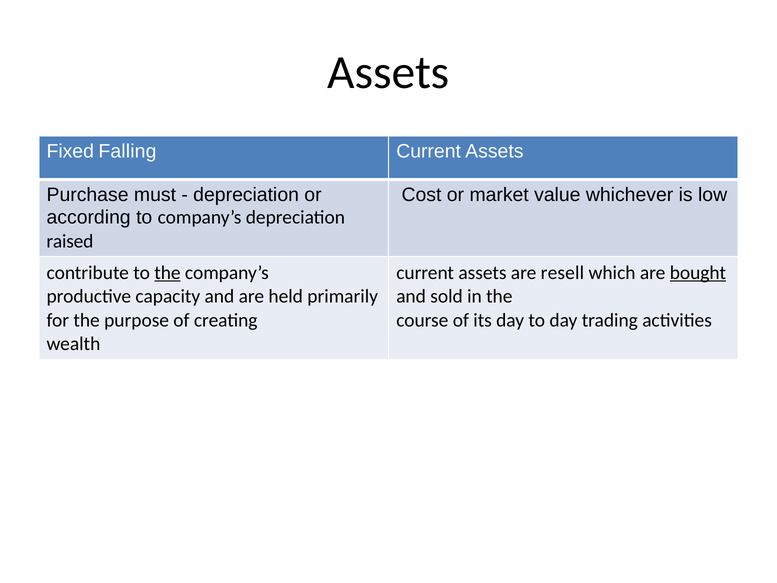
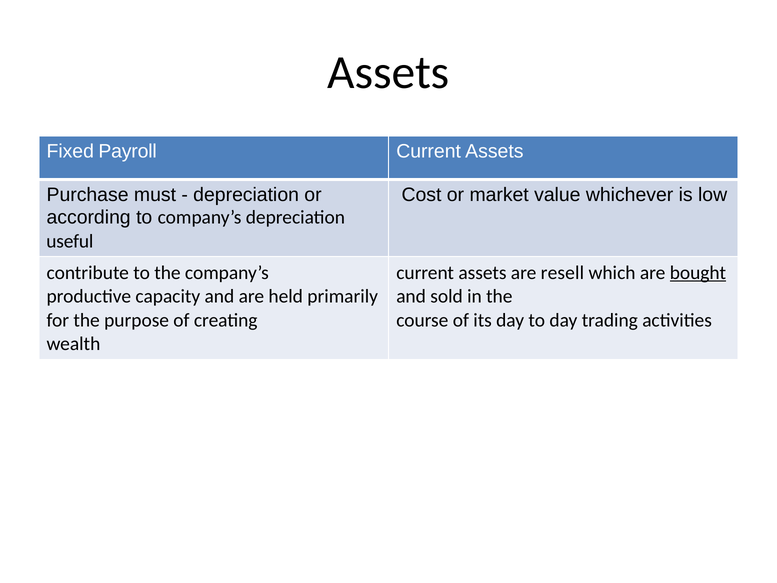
Falling: Falling -> Payroll
raised: raised -> useful
the at (167, 273) underline: present -> none
